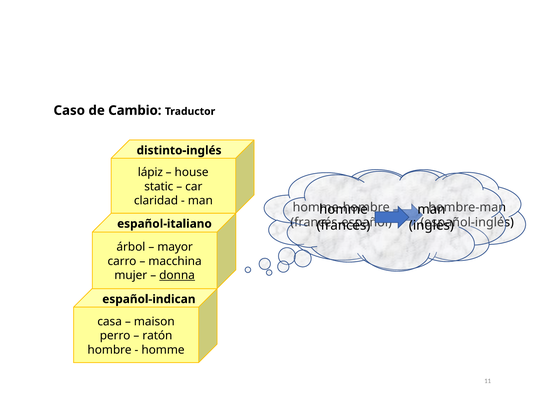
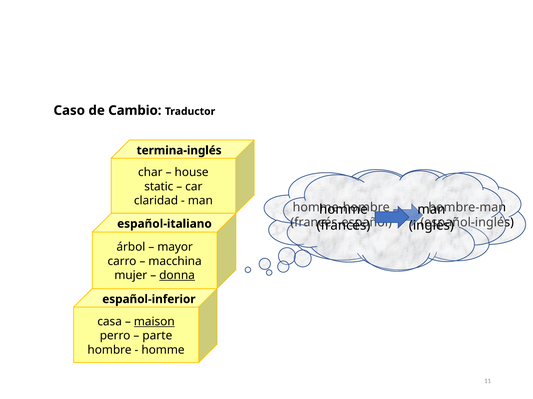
distinto-inglés: distinto-inglés -> termina-inglés
lápiz: lápiz -> char
español-indican: español-indican -> español-inferior
maison underline: none -> present
ratón: ratón -> parte
